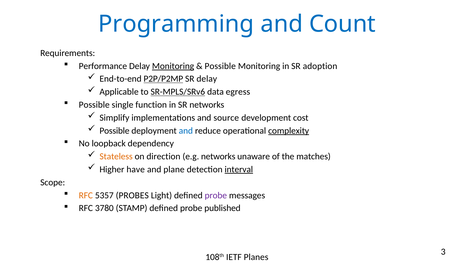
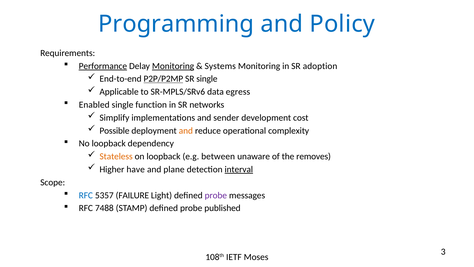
Count: Count -> Policy
Performance underline: none -> present
Possible at (220, 66): Possible -> Systems
SR delay: delay -> single
SR-MPLS/SRv6 underline: present -> none
Possible at (94, 105): Possible -> Enabled
source: source -> sender
and at (186, 130) colour: blue -> orange
complexity underline: present -> none
on direction: direction -> loopback
e.g networks: networks -> between
matches: matches -> removes
RFC at (86, 195) colour: orange -> blue
PROBES: PROBES -> FAILURE
3780: 3780 -> 7488
Planes: Planes -> Moses
